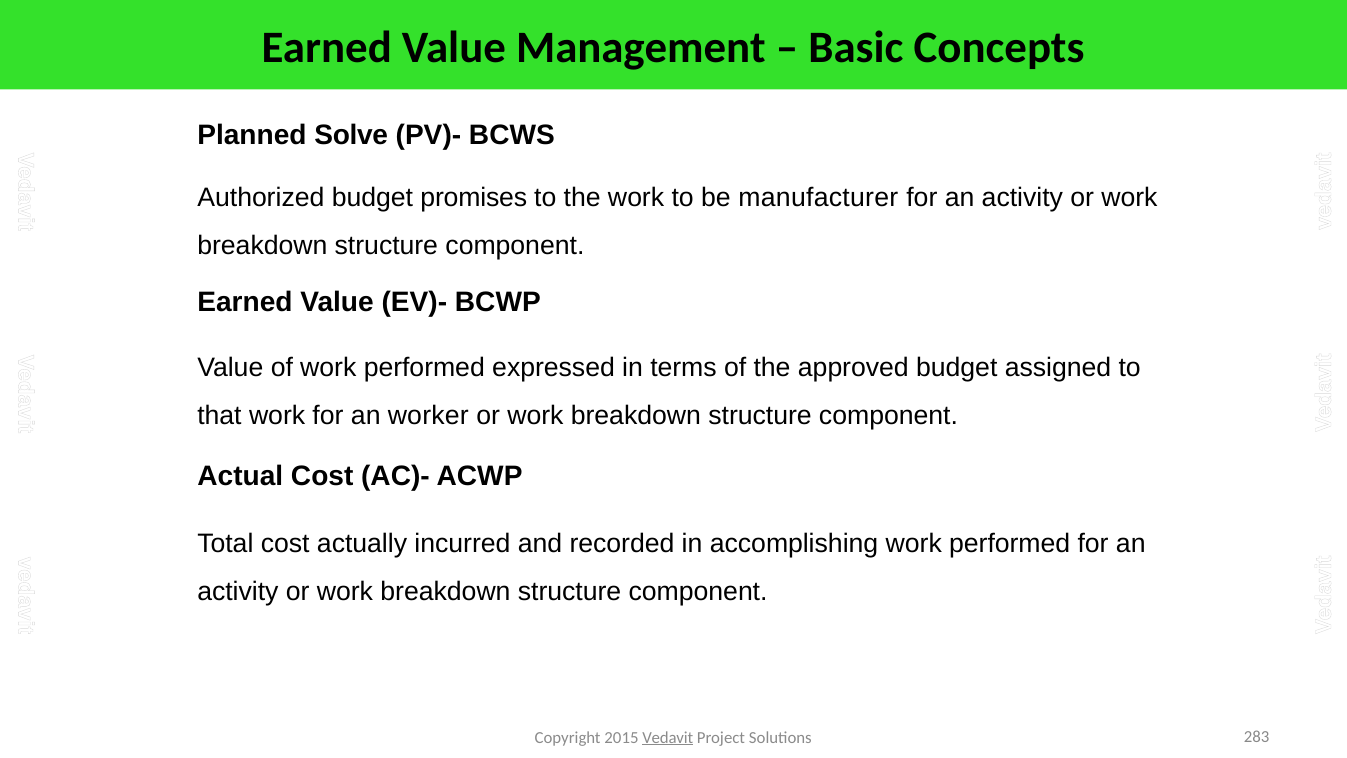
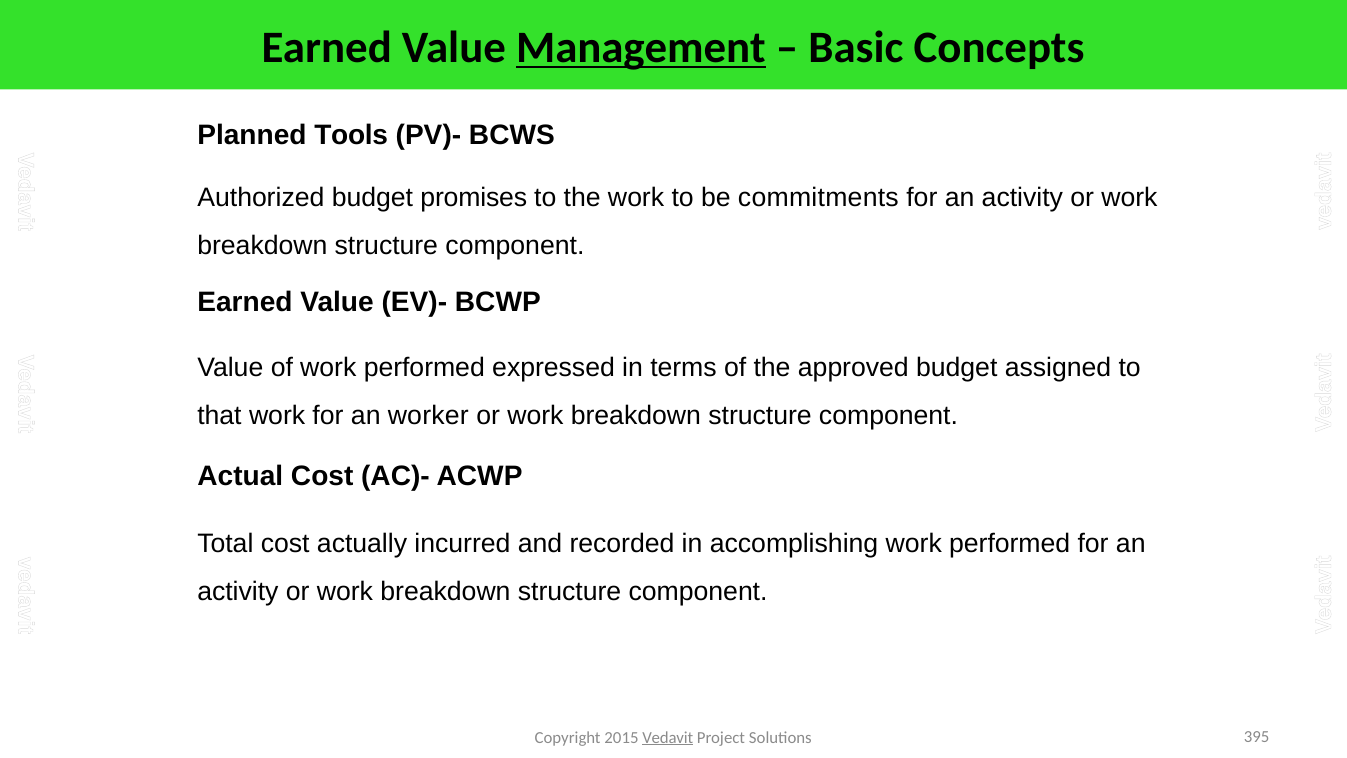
Management underline: none -> present
Solve: Solve -> Tools
manufacturer: manufacturer -> commitments
283: 283 -> 395
